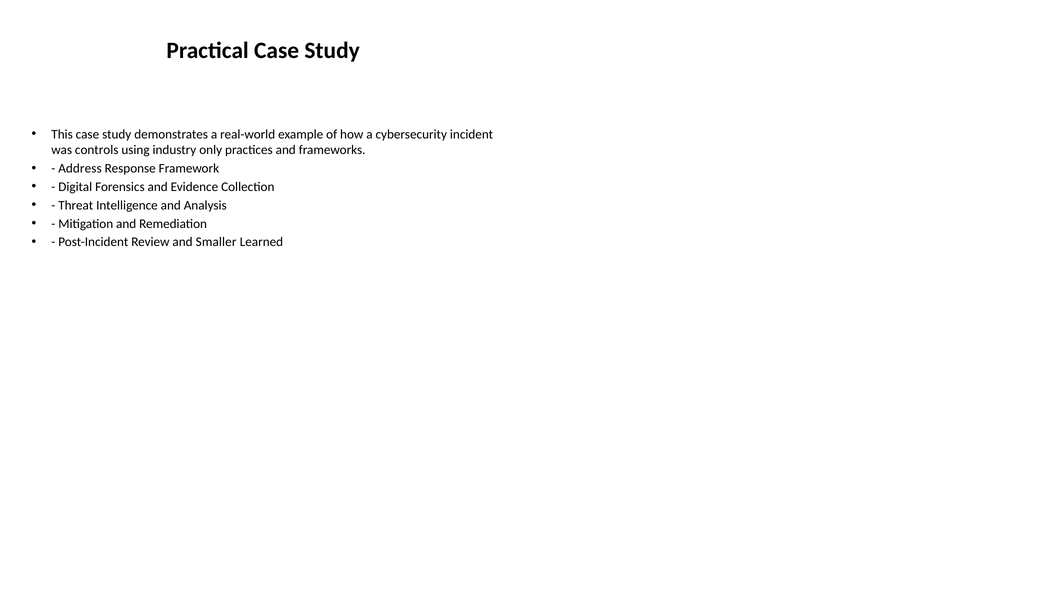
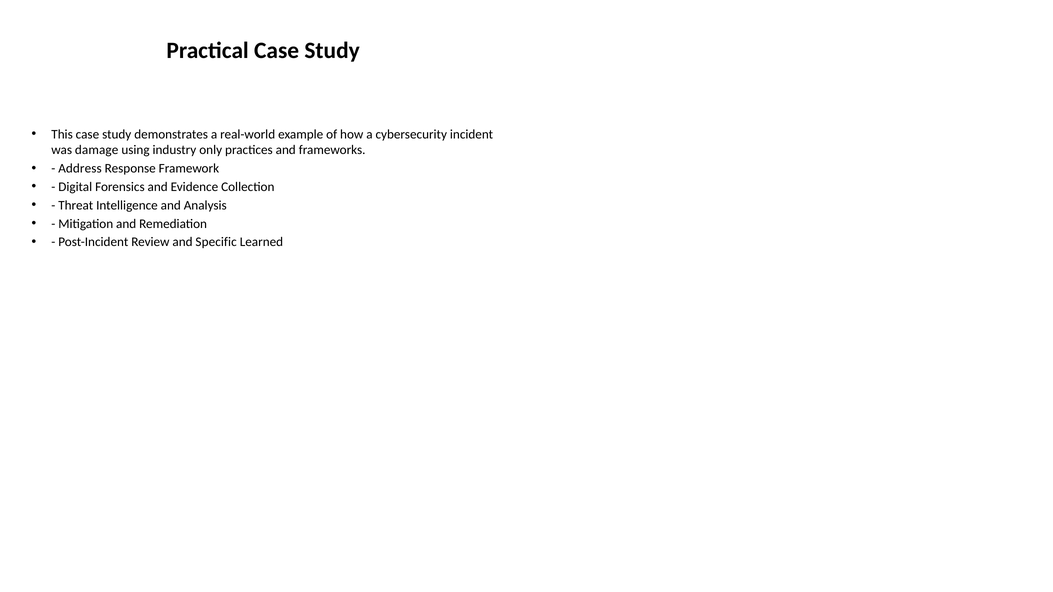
controls: controls -> damage
Smaller: Smaller -> Specific
